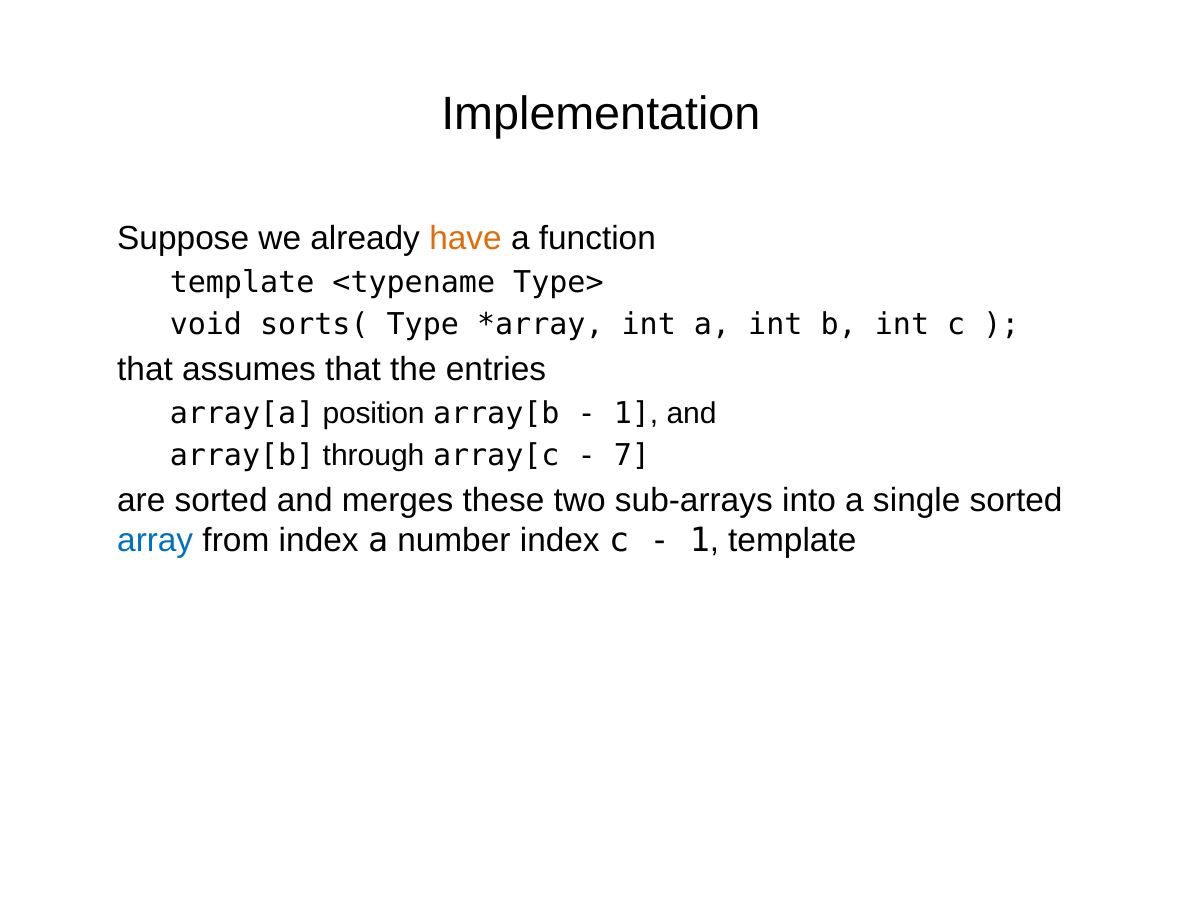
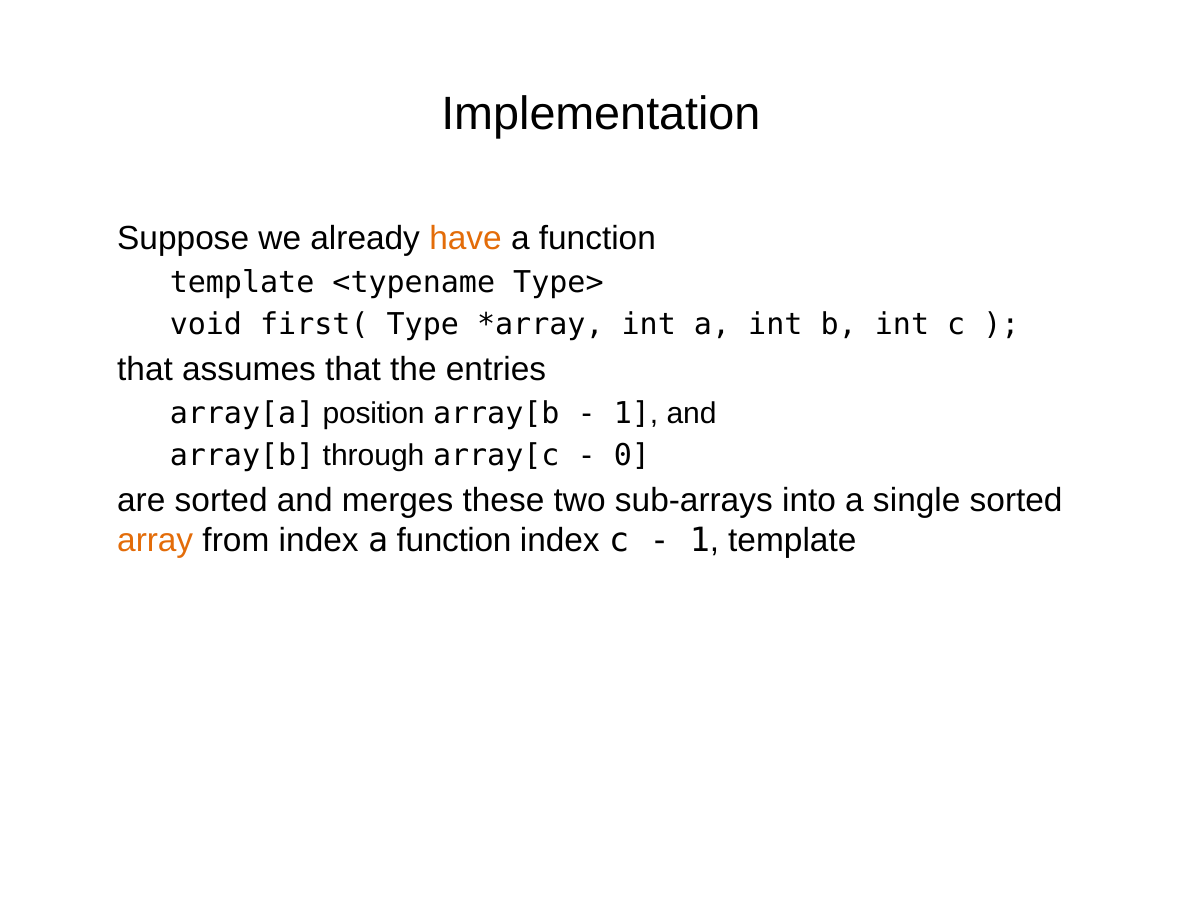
sorts(: sorts( -> first(
7: 7 -> 0
array colour: blue -> orange
index a number: number -> function
